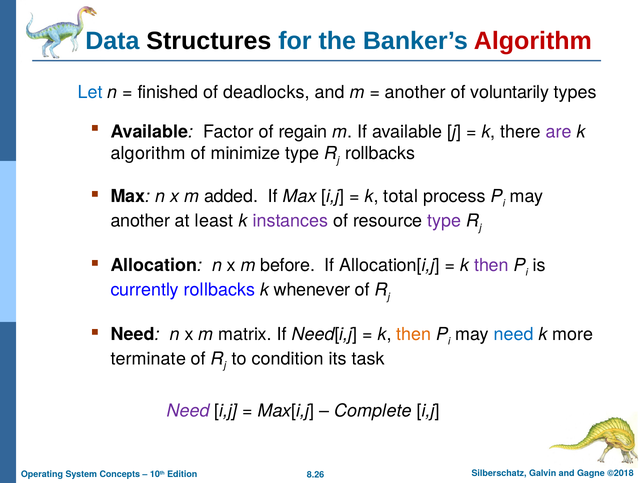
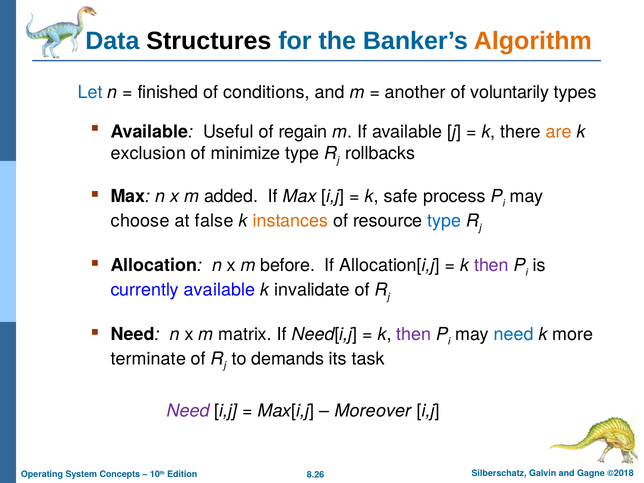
Algorithm at (533, 41) colour: red -> orange
deadlocks: deadlocks -> conditions
Factor: Factor -> Useful
are colour: purple -> orange
algorithm at (148, 153): algorithm -> exclusion
total: total -> safe
another at (140, 221): another -> choose
least: least -> false
instances colour: purple -> orange
type at (444, 221) colour: purple -> blue
currently rollbacks: rollbacks -> available
whenever: whenever -> invalidate
then at (414, 334) colour: orange -> purple
condition: condition -> demands
Complete: Complete -> Moreover
